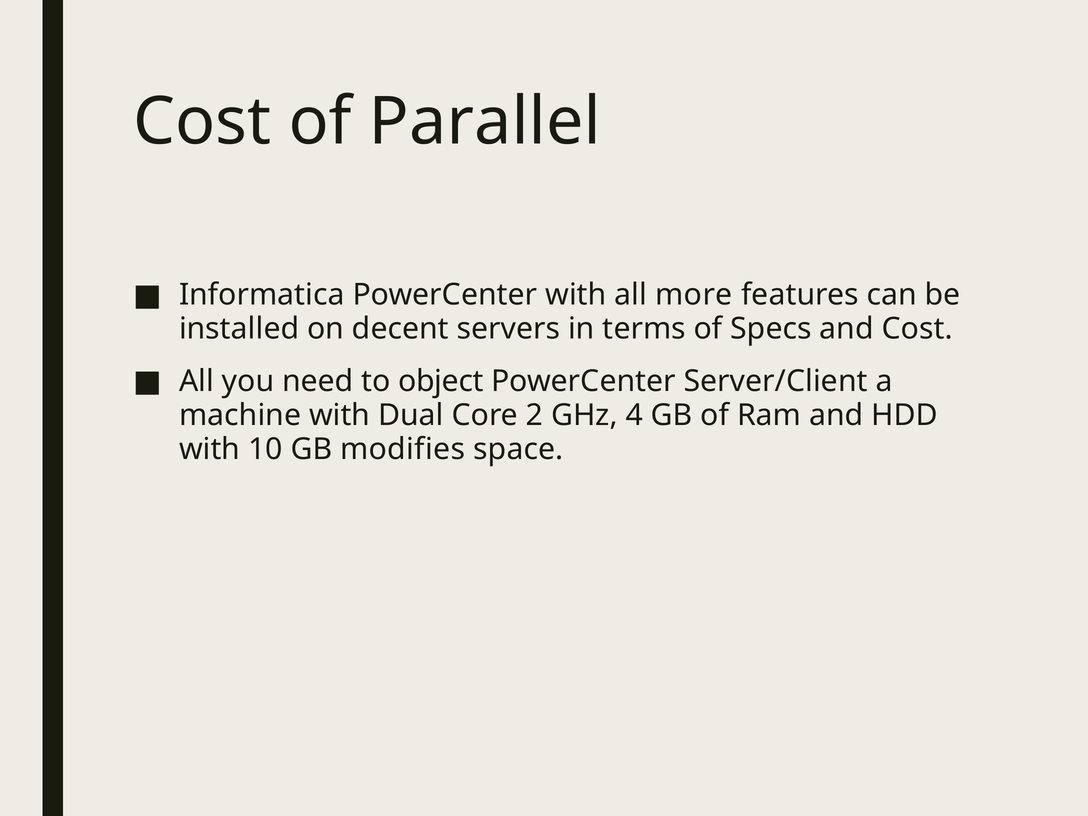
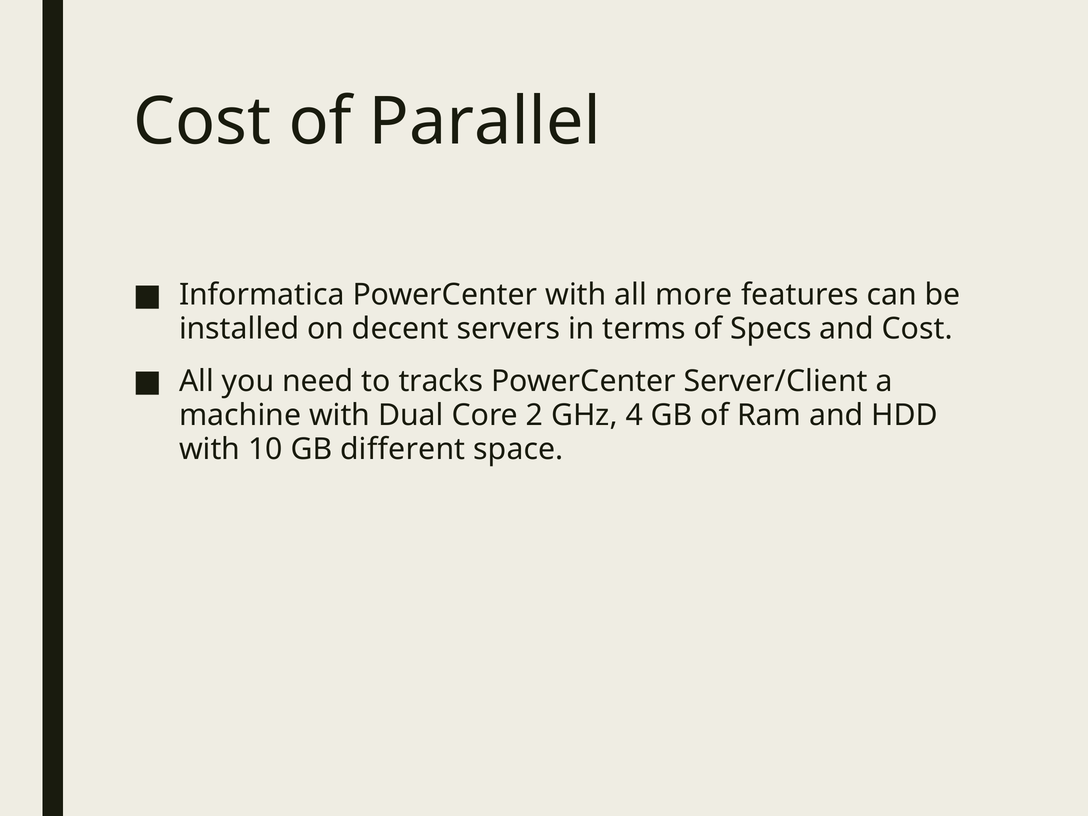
object: object -> tracks
modifies: modifies -> different
